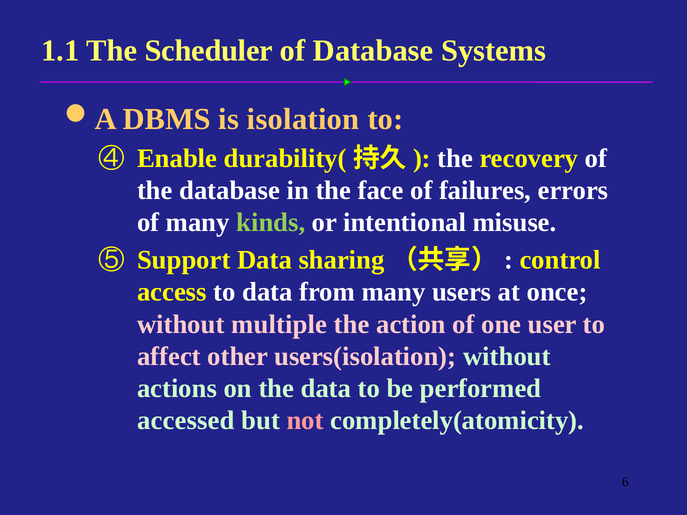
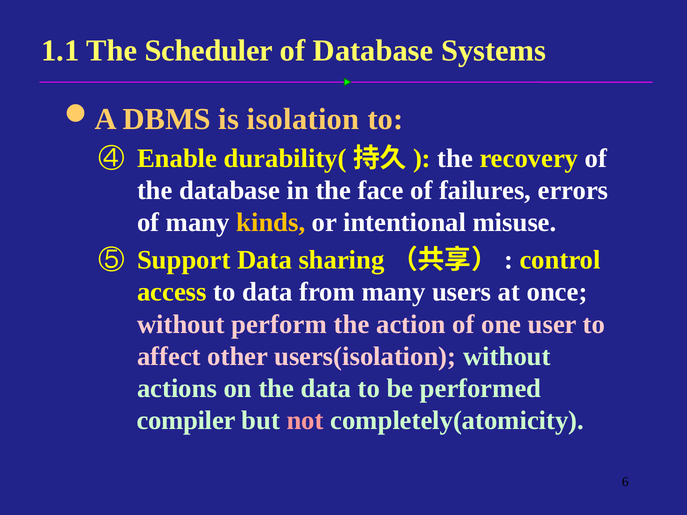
kinds colour: light green -> yellow
multiple: multiple -> perform
accessed: accessed -> compiler
